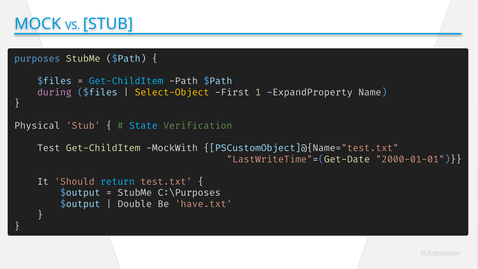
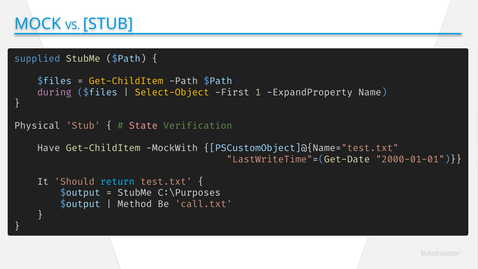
purposes: purposes -> supplied
Get-ChildItem at (126, 81) colour: light blue -> yellow
State colour: light blue -> pink
Test: Test -> Have
Double: Double -> Method
have.txt: have.txt -> call.txt
